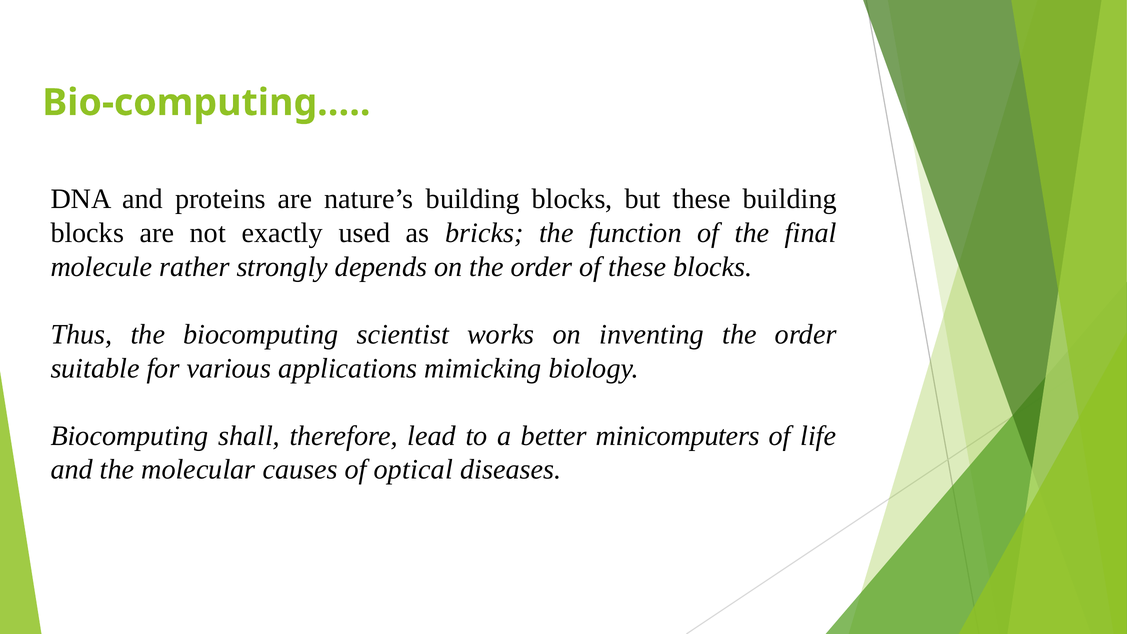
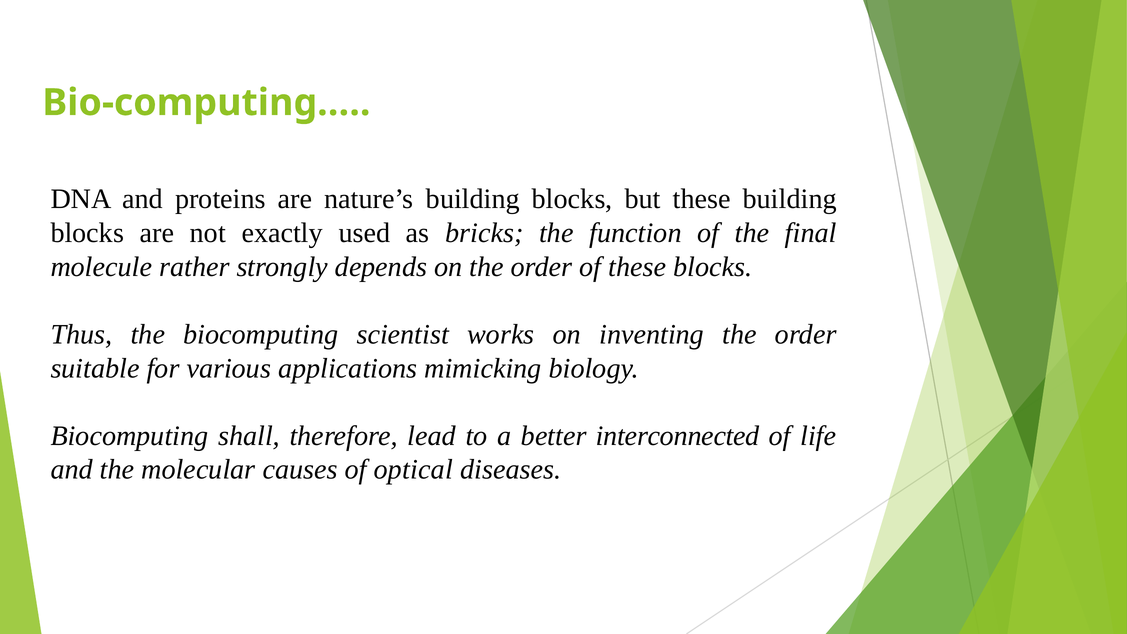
minicomputers: minicomputers -> interconnected
